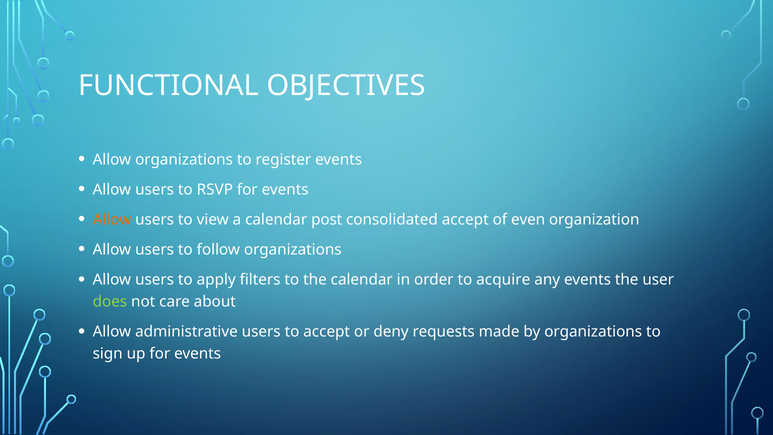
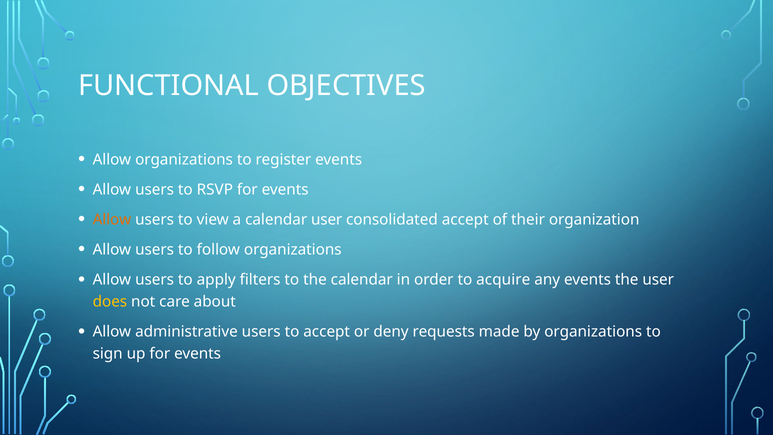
calendar post: post -> user
even: even -> their
does colour: light green -> yellow
